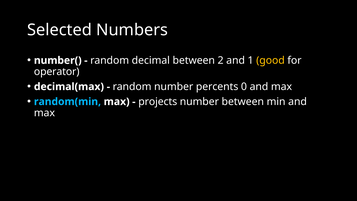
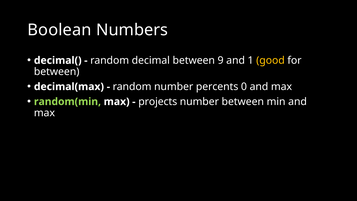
Selected: Selected -> Boolean
number(: number( -> decimal(
2: 2 -> 9
operator at (57, 72): operator -> between
random(min colour: light blue -> light green
